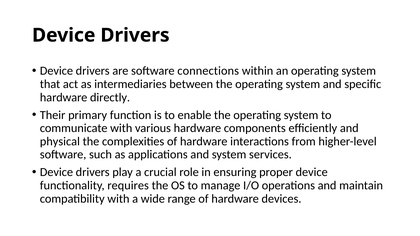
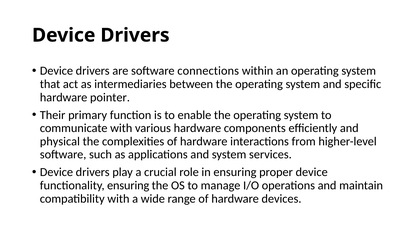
directly: directly -> pointer
functionality requires: requires -> ensuring
